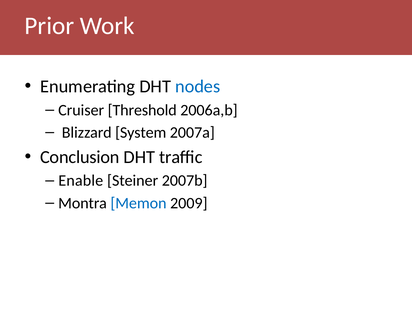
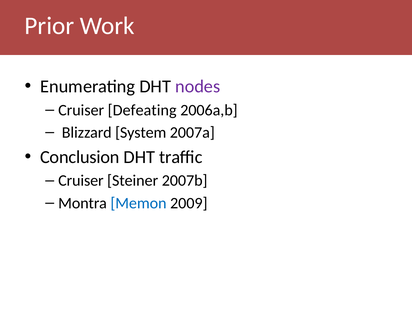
nodes colour: blue -> purple
Threshold: Threshold -> Defeating
Enable at (81, 181): Enable -> Cruiser
